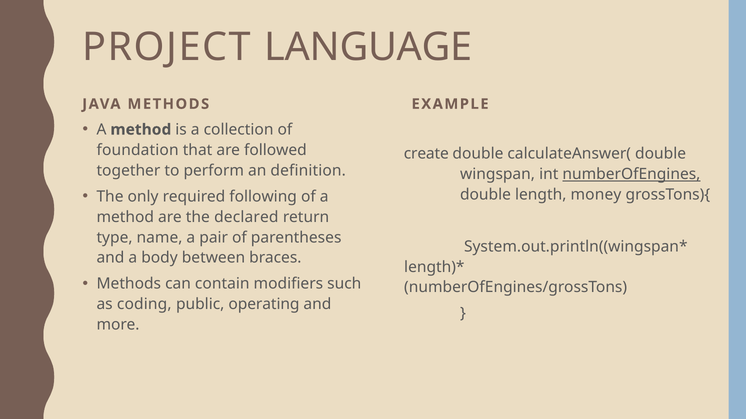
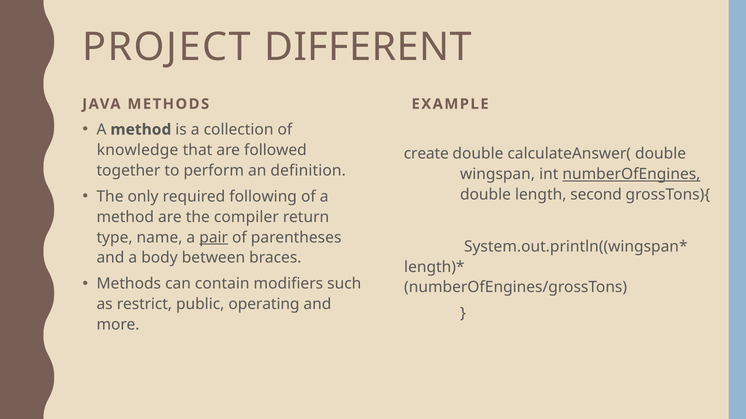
LANGUAGE: LANGUAGE -> DIFFERENT
foundation: foundation -> knowledge
money: money -> second
declared: declared -> compiler
pair underline: none -> present
coding: coding -> restrict
